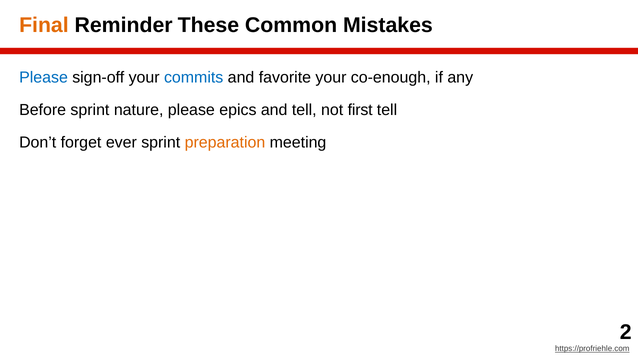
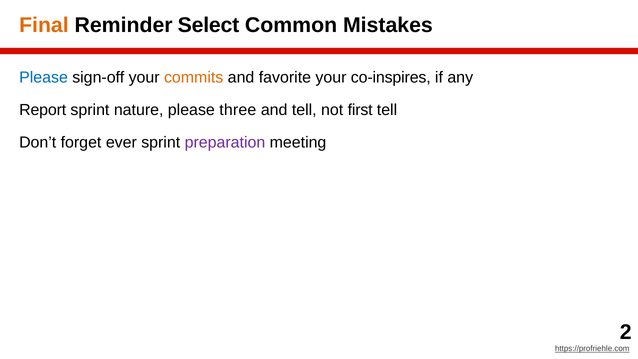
These: These -> Select
commits colour: blue -> orange
co-enough: co-enough -> co-inspires
Before: Before -> Report
epics: epics -> three
preparation colour: orange -> purple
